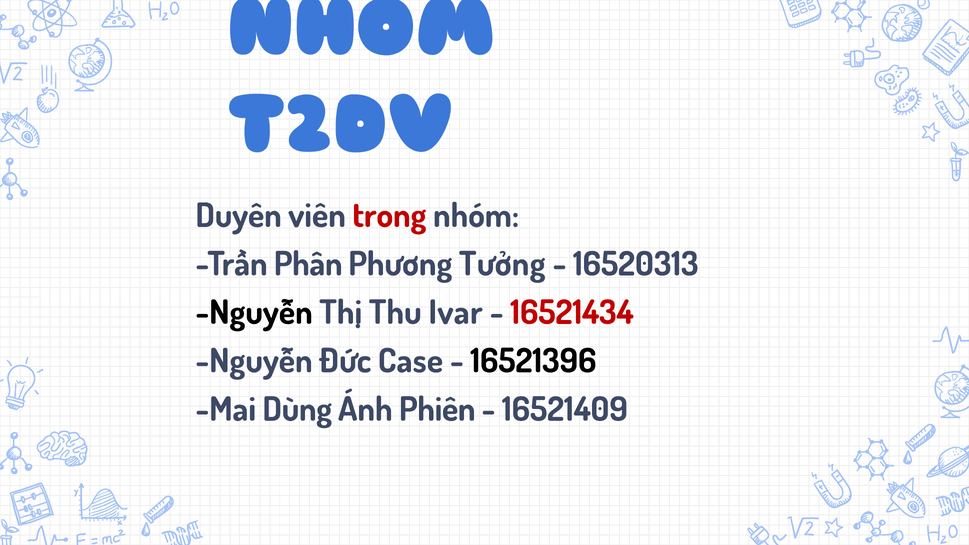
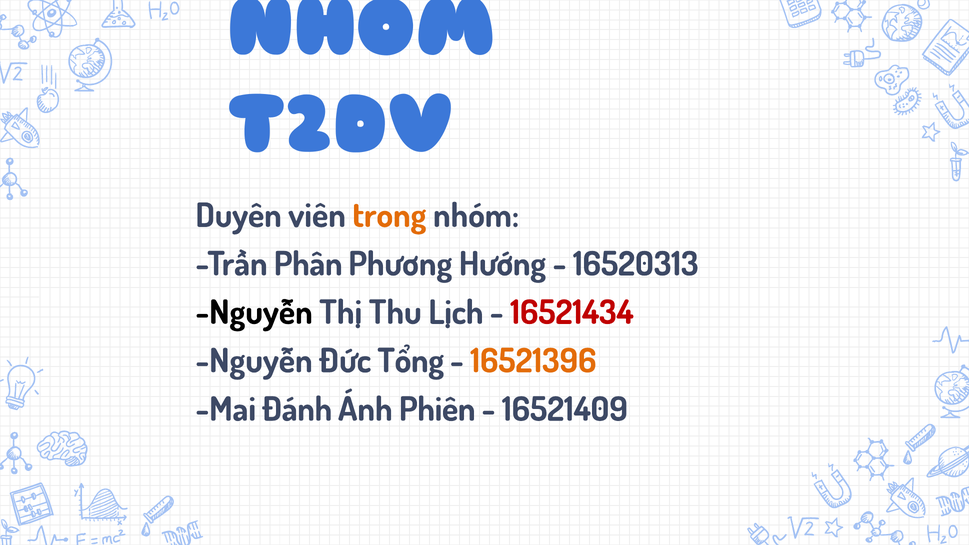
trong colour: red -> orange
Tưởng: Tưởng -> Hướng
Ivar: Ivar -> Lịch
Case: Case -> Tổng
16521396 colour: black -> orange
Dùng: Dùng -> Đánh
